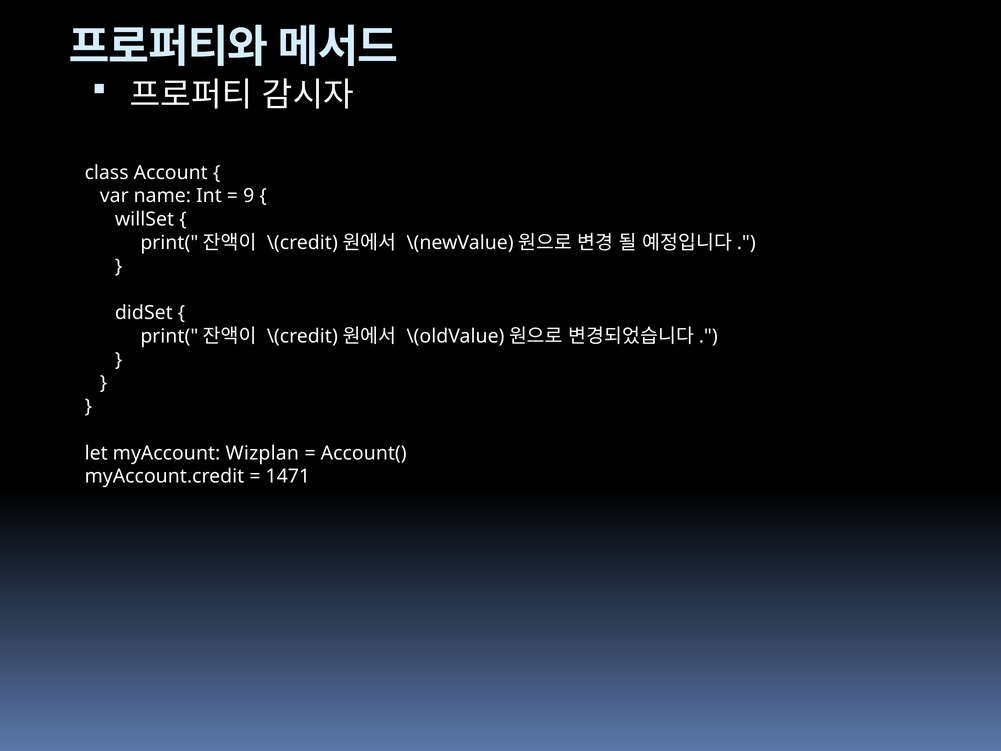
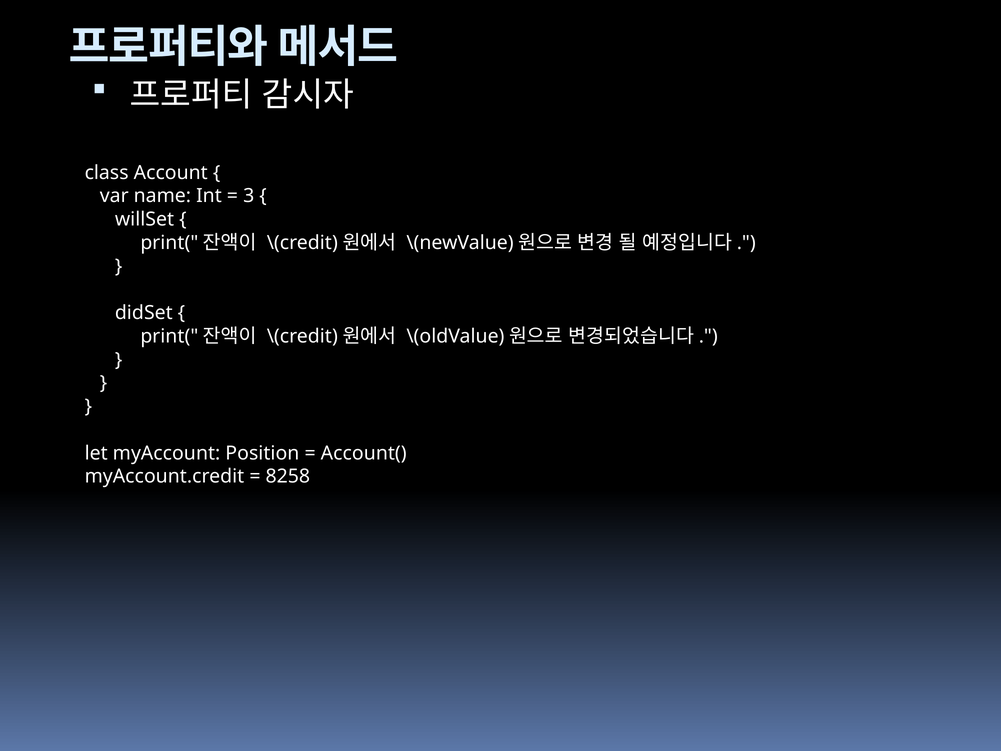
9: 9 -> 3
Wizplan: Wizplan -> Position
1471: 1471 -> 8258
